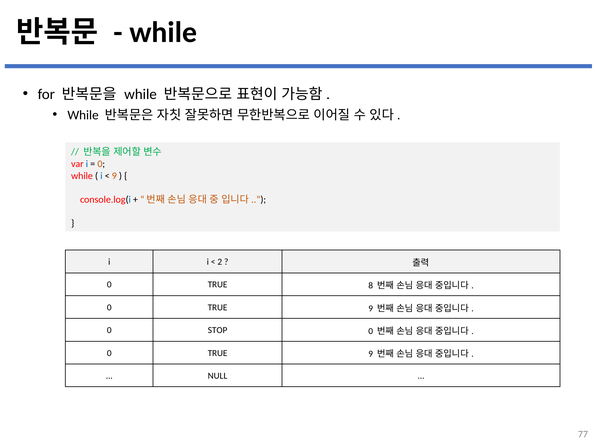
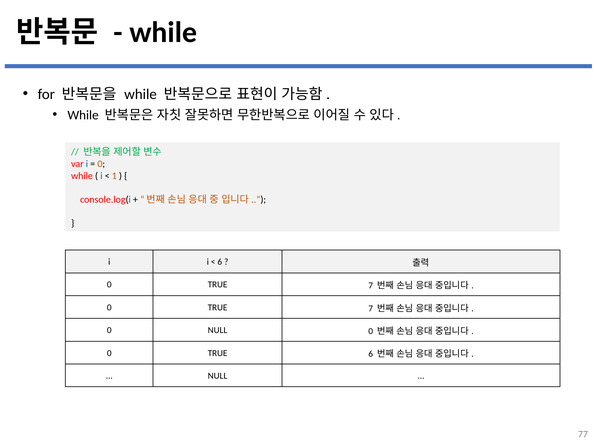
9 at (114, 176): 9 -> 1
2 at (220, 262): 2 -> 6
8 at (371, 286): 8 -> 7
9 at (371, 309): 9 -> 7
0 STOP: STOP -> NULL
9 at (371, 354): 9 -> 6
